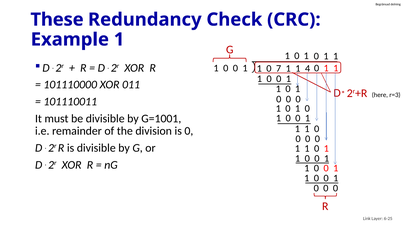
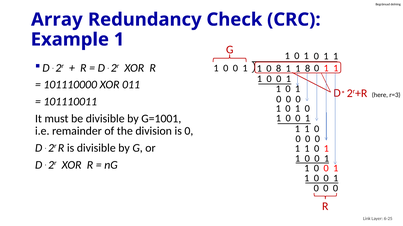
These: These -> Array
0 7: 7 -> 8
1 4: 4 -> 8
